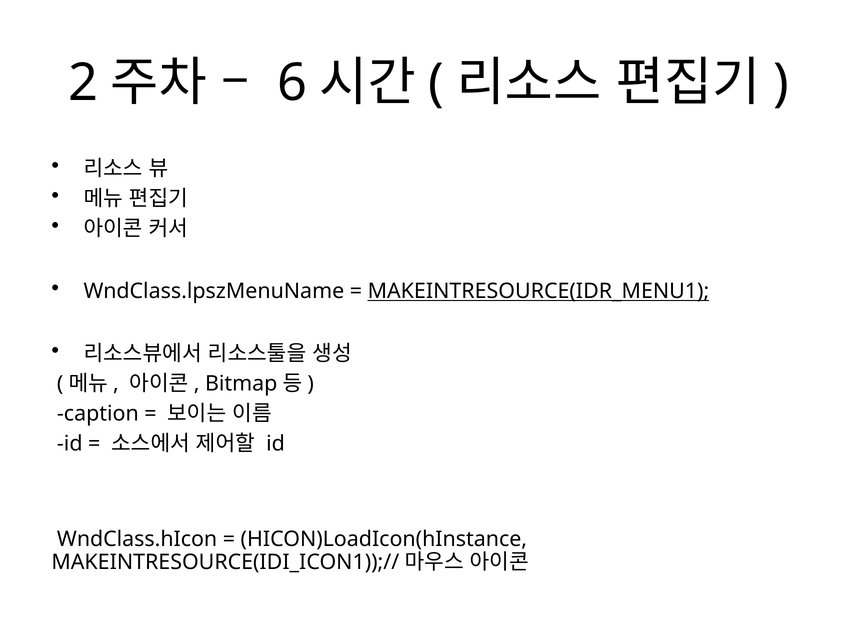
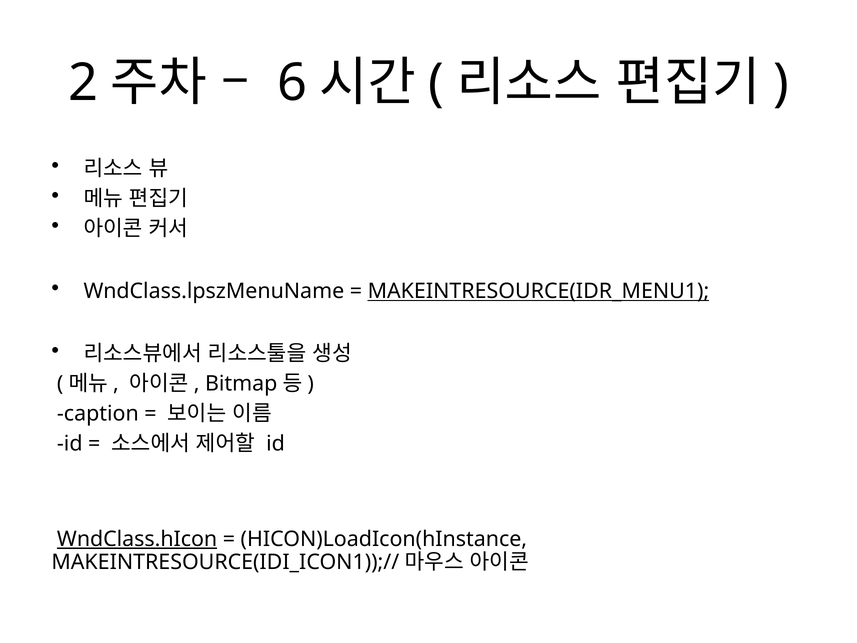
WndClass.hIcon underline: none -> present
